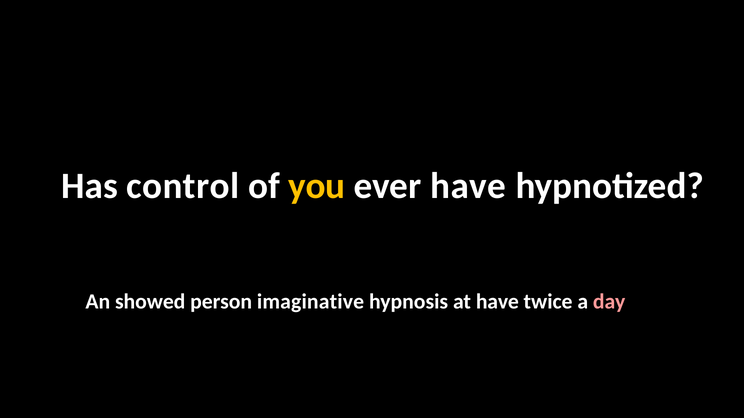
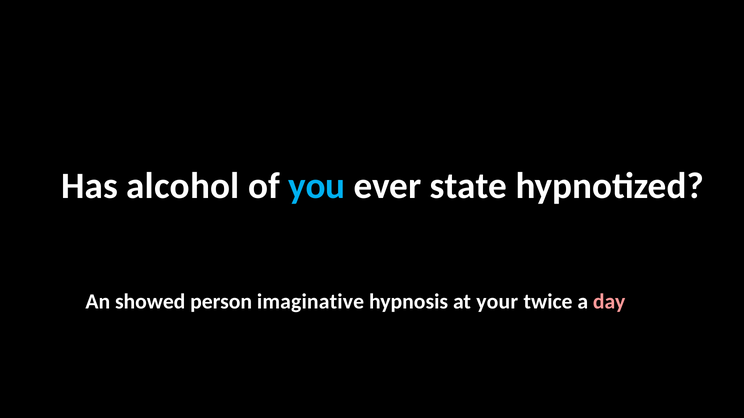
control: control -> alcohol
you colour: yellow -> light blue
ever have: have -> state
at have: have -> your
